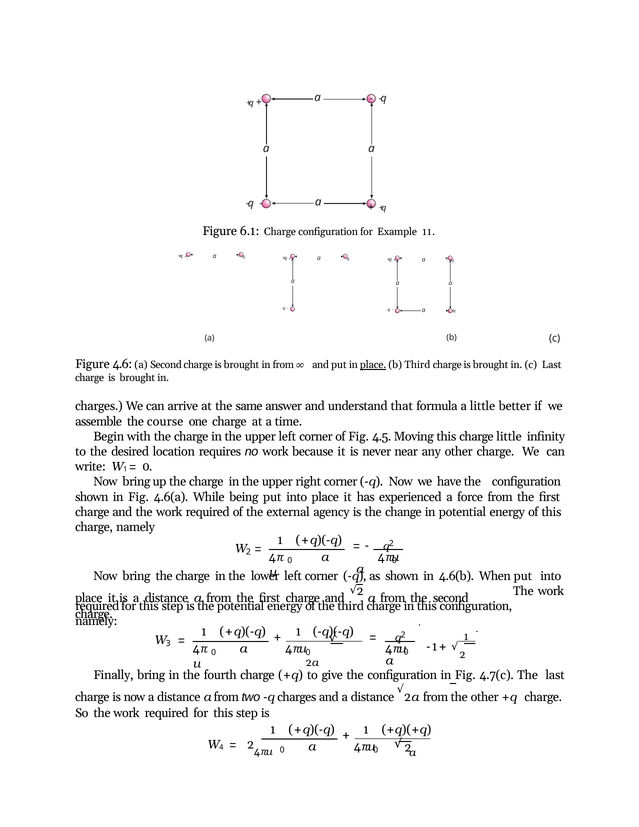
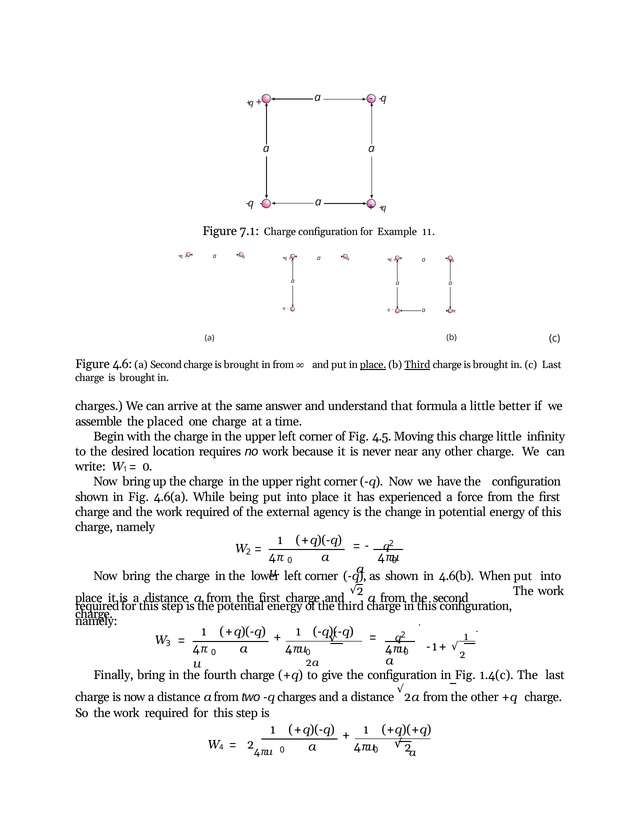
6.1: 6.1 -> 7.1
Third at (417, 365) underline: none -> present
course: course -> placed
4.7(c: 4.7(c -> 1.4(c
